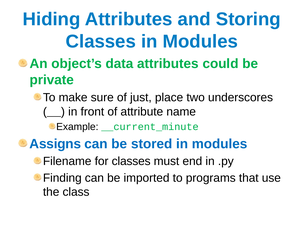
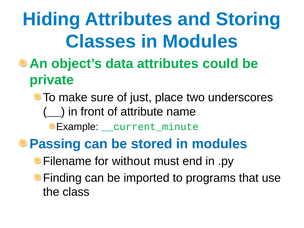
Assigns: Assigns -> Passing
for classes: classes -> without
